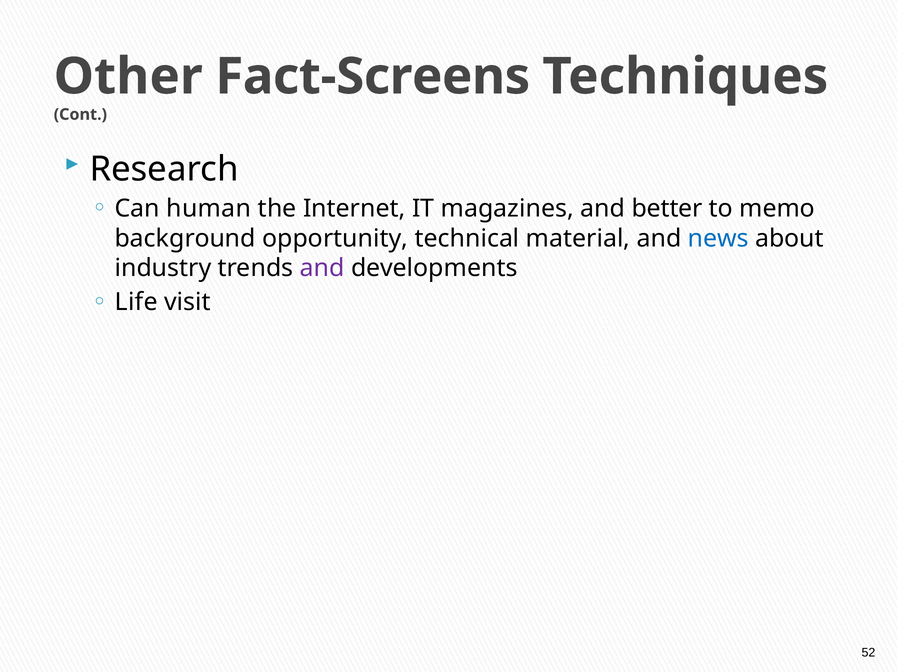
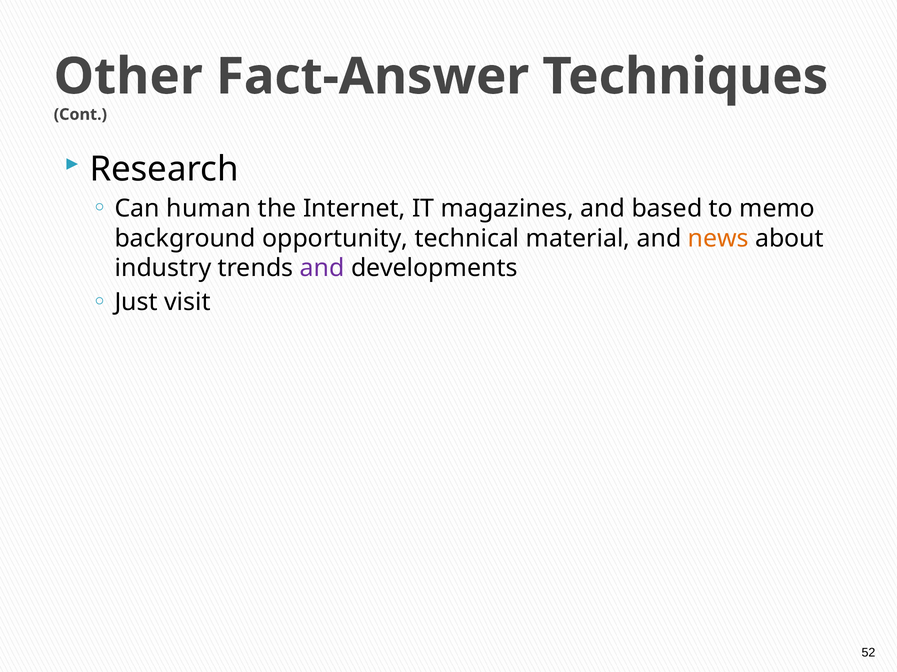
Fact-Screens: Fact-Screens -> Fact-Answer
better: better -> based
news colour: blue -> orange
Life: Life -> Just
